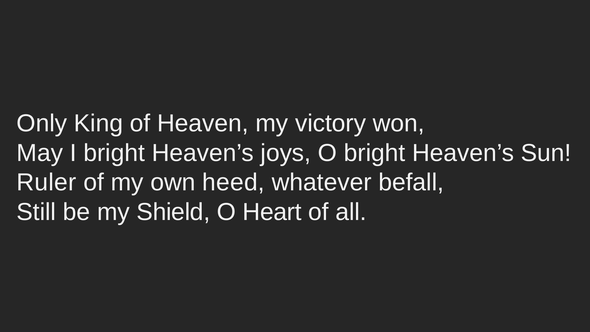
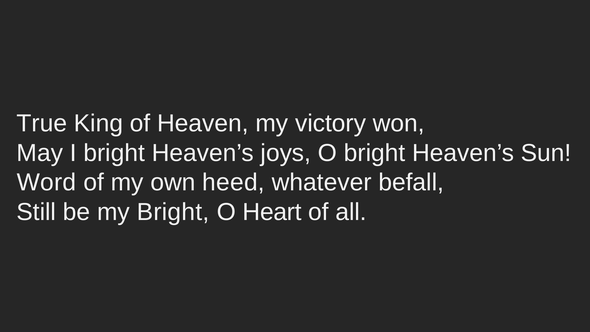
Only: Only -> True
Ruler: Ruler -> Word
my Shield: Shield -> Bright
